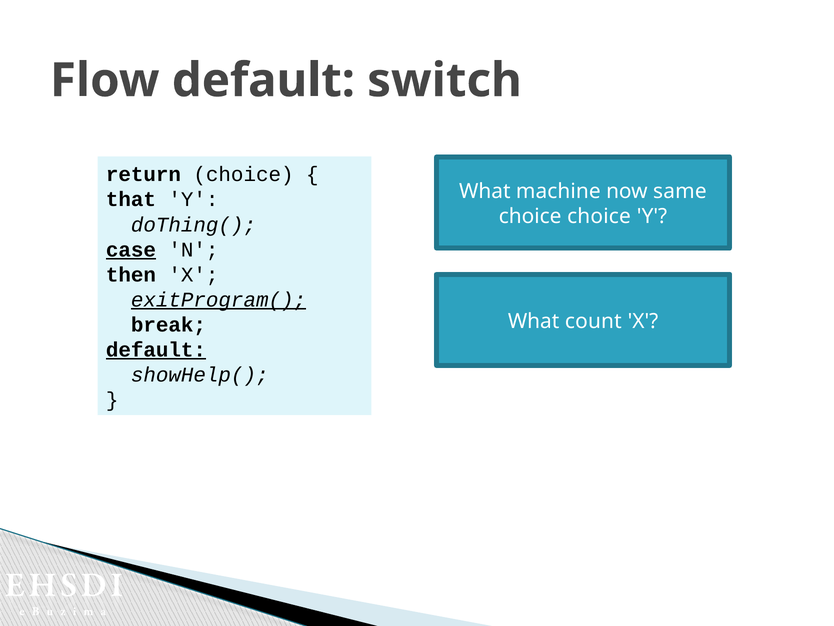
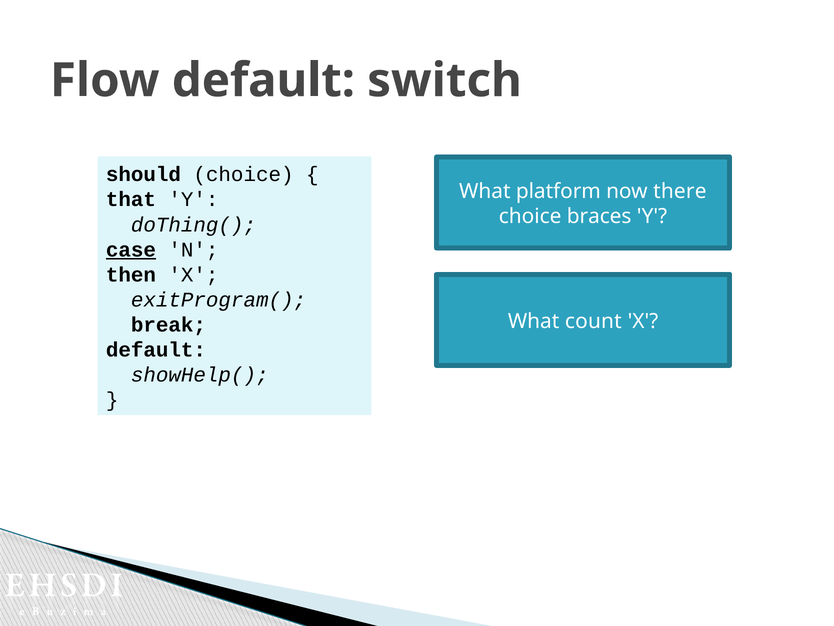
return: return -> should
machine: machine -> platform
same: same -> there
choice choice: choice -> braces
exitProgram( underline: present -> none
default at (156, 350) underline: present -> none
